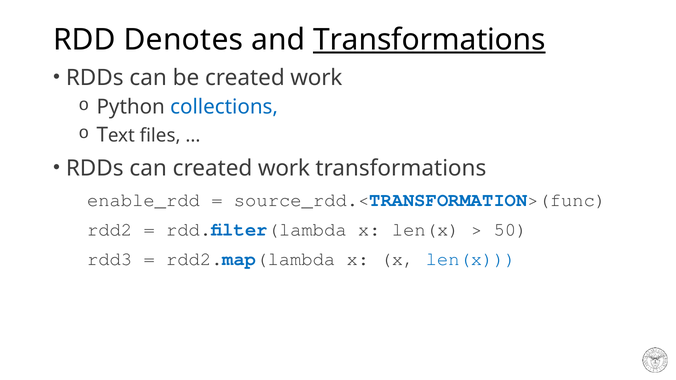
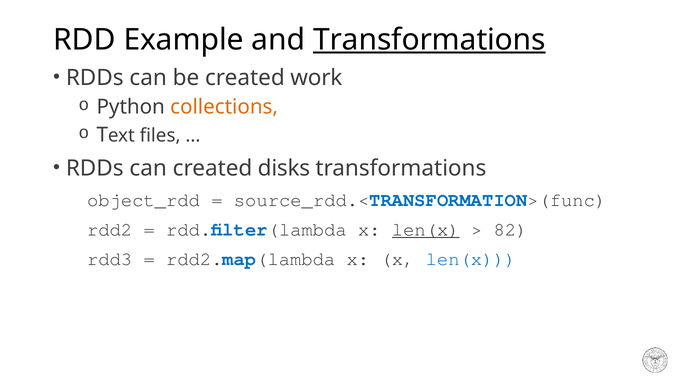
Denotes: Denotes -> Example
collections colour: blue -> orange
can created work: work -> disks
enable_rdd: enable_rdd -> object_rdd
len(x at (426, 230) underline: none -> present
50: 50 -> 82
